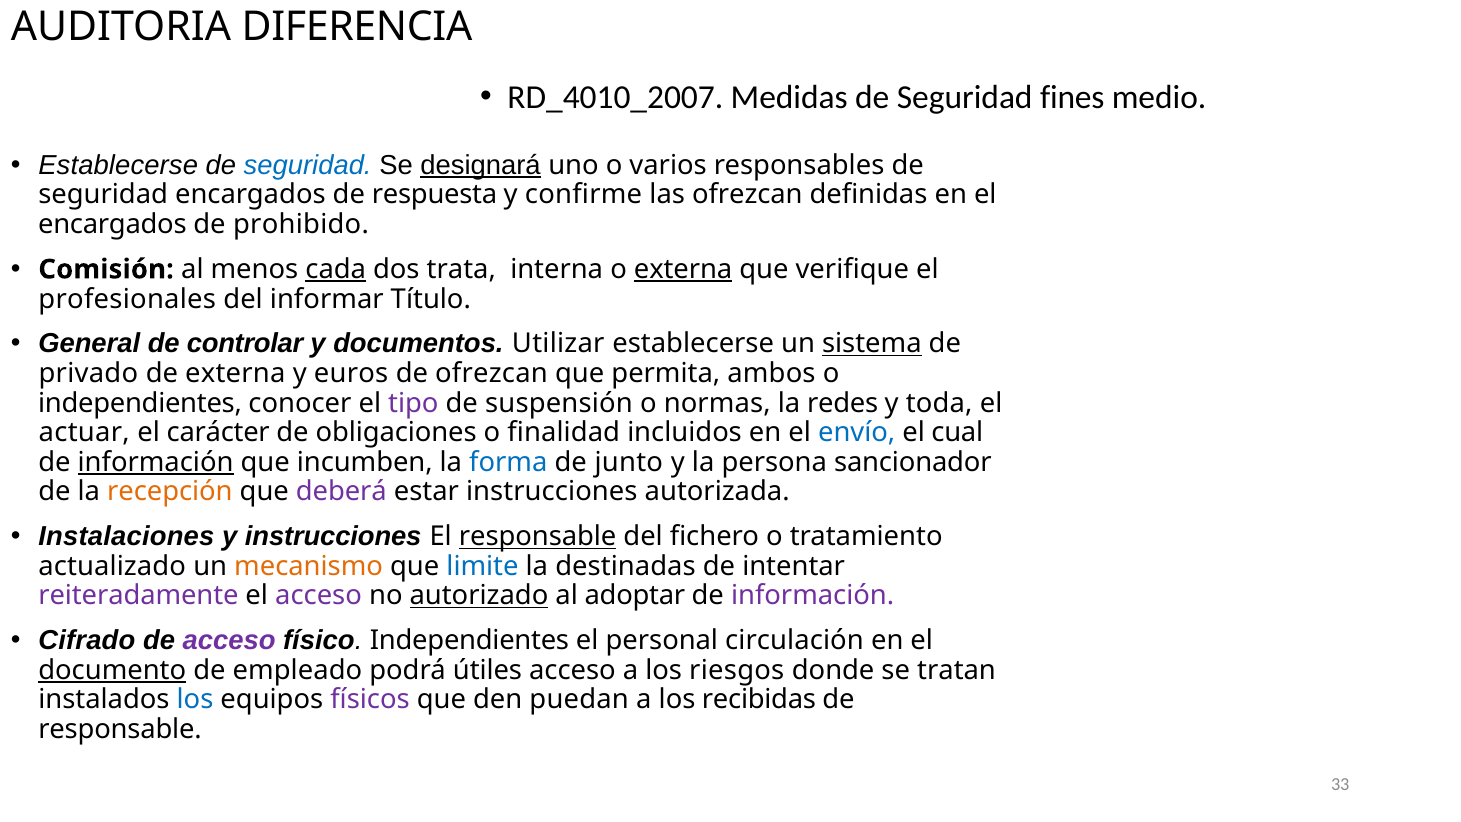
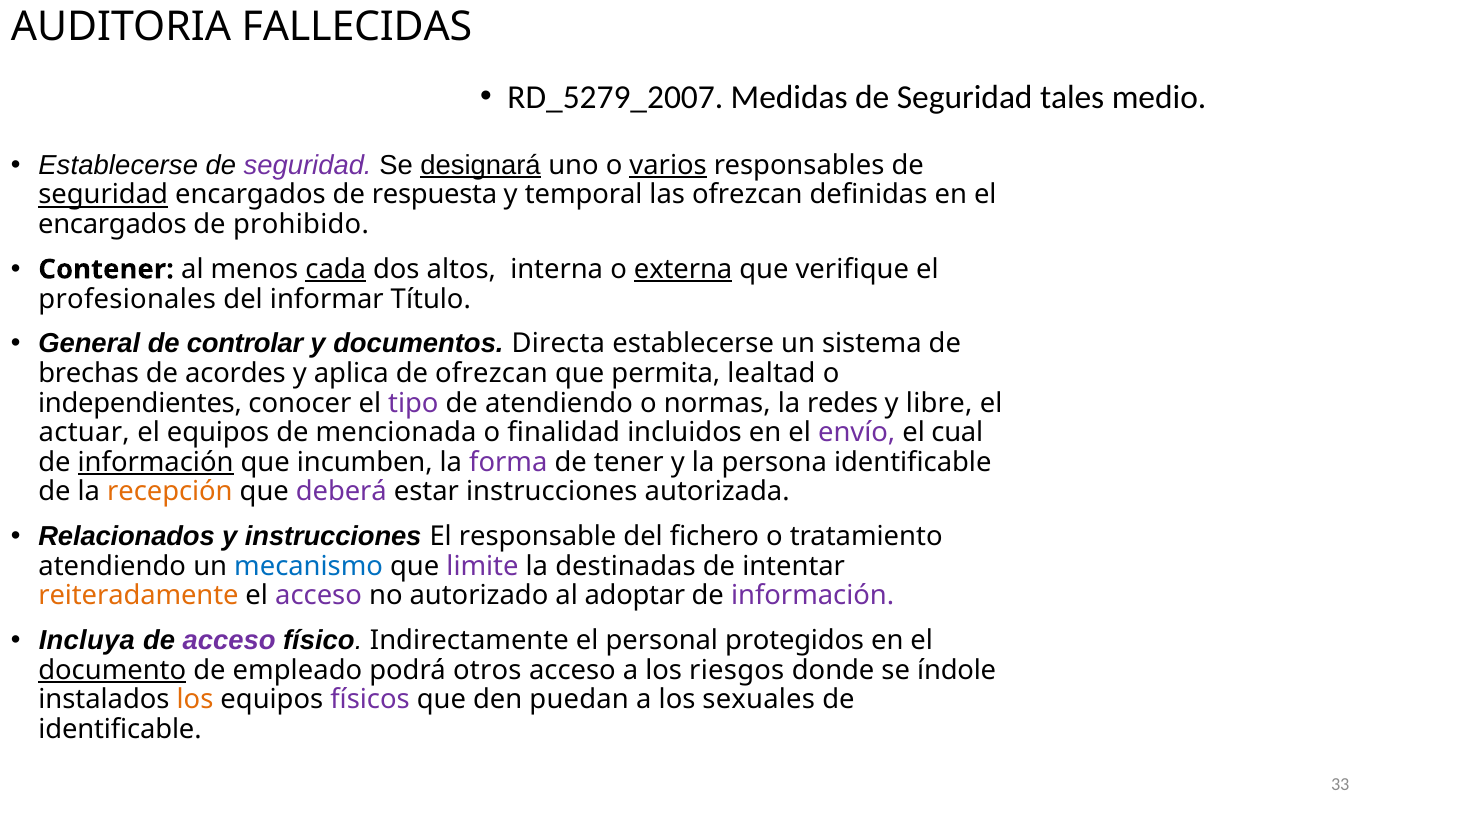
DIFERENCIA: DIFERENCIA -> FALLECIDAS
RD_4010_2007: RD_4010_2007 -> RD_5279_2007
fines: fines -> tales
seguridad at (308, 165) colour: blue -> purple
varios underline: none -> present
seguridad at (103, 195) underline: none -> present
confirme: confirme -> temporal
Comisión: Comisión -> Contener
trata: trata -> altos
Utilizar: Utilizar -> Directa
sistema underline: present -> none
privado: privado -> brechas
de externa: externa -> acordes
euros: euros -> aplica
ambos: ambos -> lealtad
de suspensión: suspensión -> atendiendo
toda: toda -> libre
el carácter: carácter -> equipos
obligaciones: obligaciones -> mencionada
envío colour: blue -> purple
forma colour: blue -> purple
junto: junto -> tener
persona sancionador: sancionador -> identificable
Instalaciones: Instalaciones -> Relacionados
responsable at (538, 536) underline: present -> none
actualizado at (112, 566): actualizado -> atendiendo
mecanismo colour: orange -> blue
limite colour: blue -> purple
reiteradamente colour: purple -> orange
autorizado underline: present -> none
Cifrado: Cifrado -> Incluya
físico Independientes: Independientes -> Indirectamente
circulación: circulación -> protegidos
útiles: útiles -> otros
tratan: tratan -> índole
los at (195, 700) colour: blue -> orange
recibidas: recibidas -> sexuales
responsable at (120, 729): responsable -> identificable
